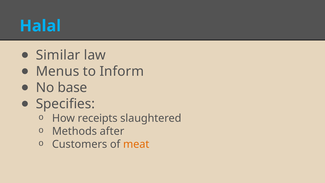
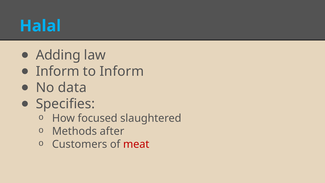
Similar: Similar -> Adding
Menus at (58, 71): Menus -> Inform
base: base -> data
receipts: receipts -> focused
meat colour: orange -> red
